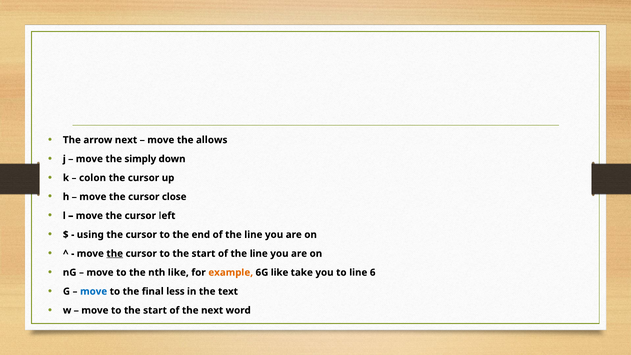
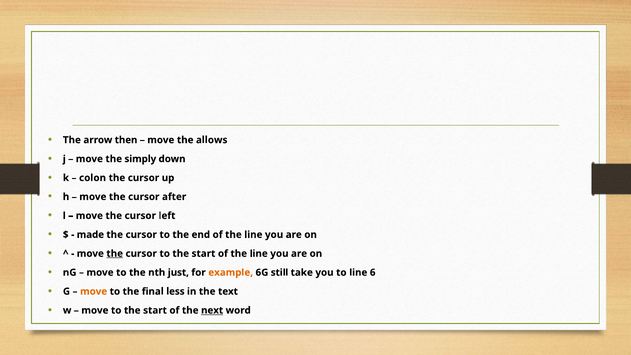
arrow next: next -> then
close: close -> after
using: using -> made
nth like: like -> just
6G like: like -> still
move at (94, 291) colour: blue -> orange
next at (212, 310) underline: none -> present
